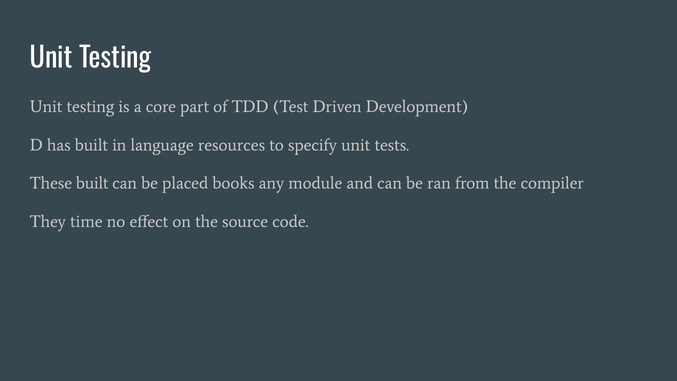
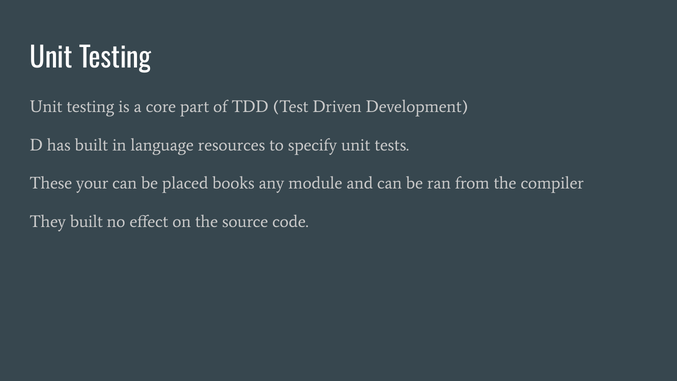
These built: built -> your
They time: time -> built
